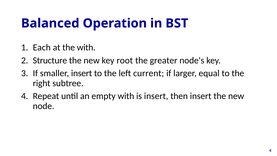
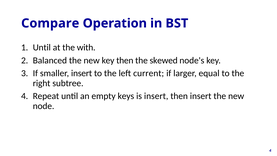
Balanced: Balanced -> Compare
Each at (42, 47): Each -> Until
Structure: Structure -> Balanced
key root: root -> then
greater: greater -> skewed
empty with: with -> keys
